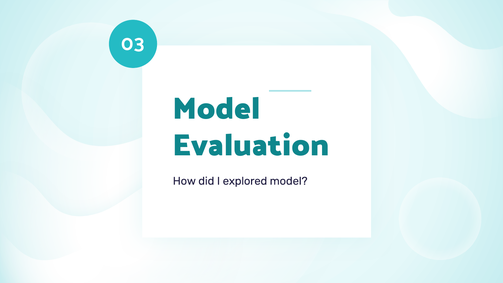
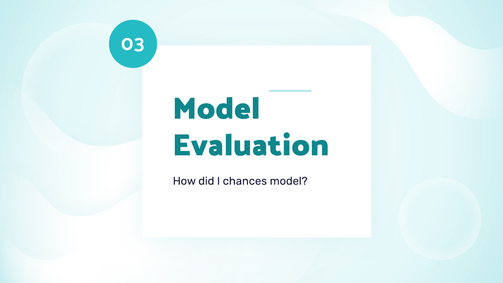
explored: explored -> chances
